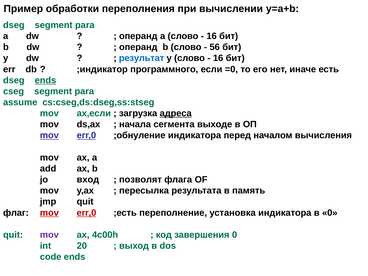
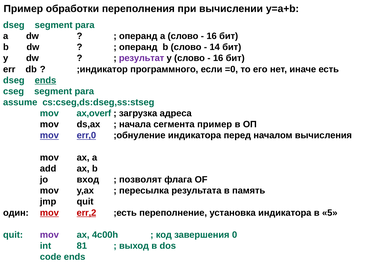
56: 56 -> 14
результат colour: blue -> purple
ax,если: ax,если -> ax,overf
адреса underline: present -> none
сегмента выходе: выходе -> пример
флаг: флаг -> один
err,0 at (86, 213): err,0 -> err,2
в 0: 0 -> 5
20: 20 -> 81
